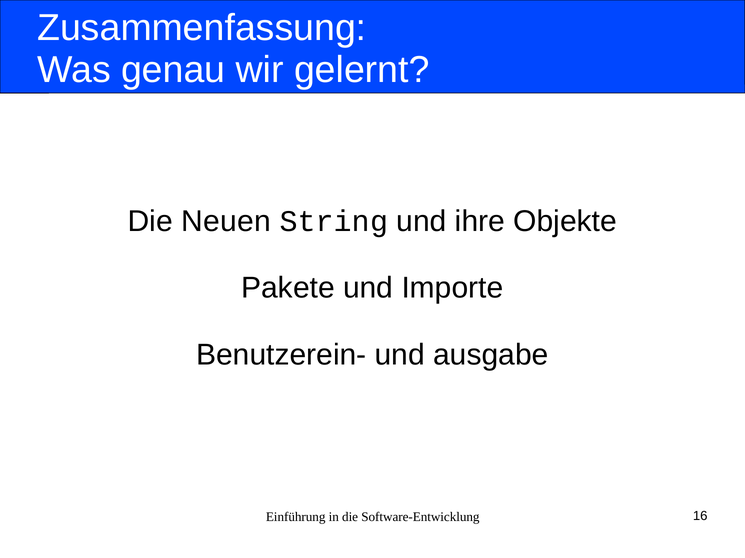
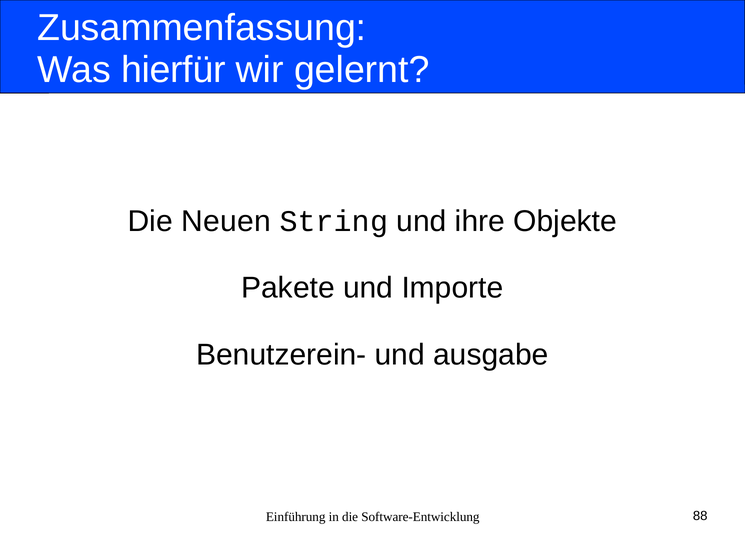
genau: genau -> hierfür
16: 16 -> 88
